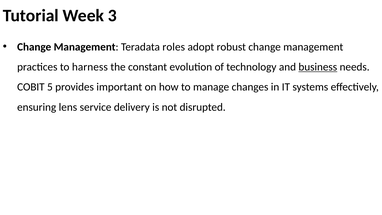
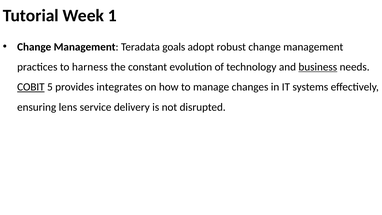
3: 3 -> 1
roles: roles -> goals
COBIT underline: none -> present
important: important -> integrates
